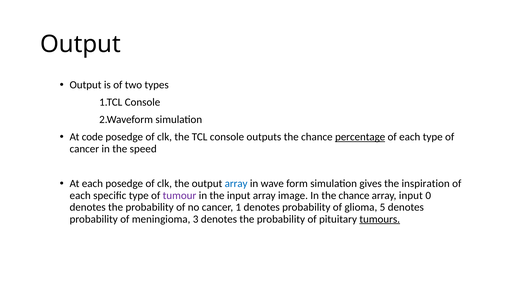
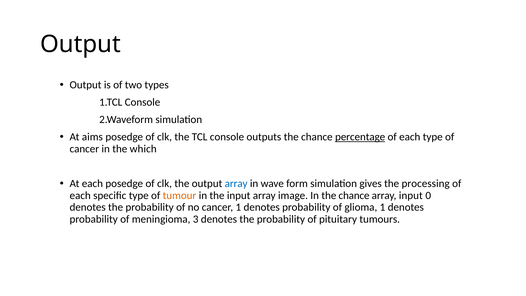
code: code -> aims
speed: speed -> which
inspiration: inspiration -> processing
tumour colour: purple -> orange
glioma 5: 5 -> 1
tumours underline: present -> none
